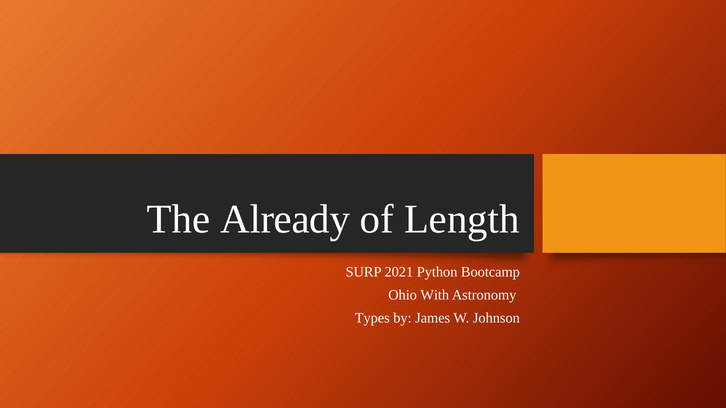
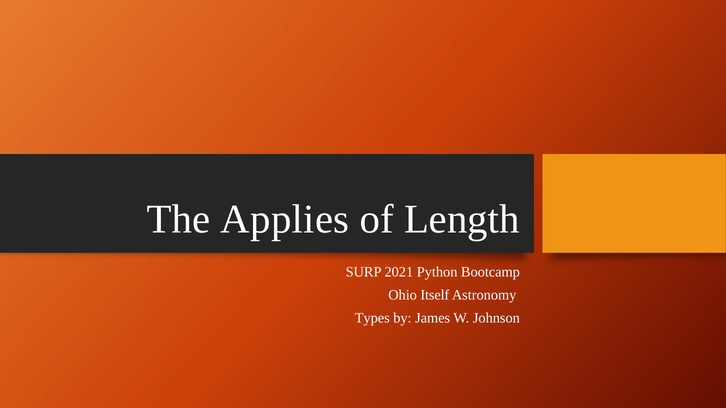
Already: Already -> Applies
With: With -> Itself
